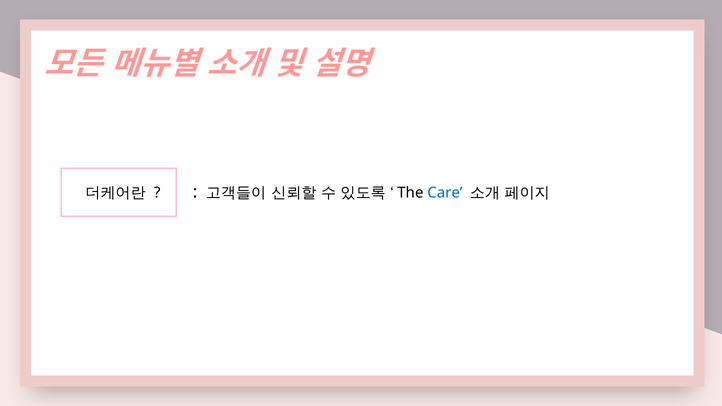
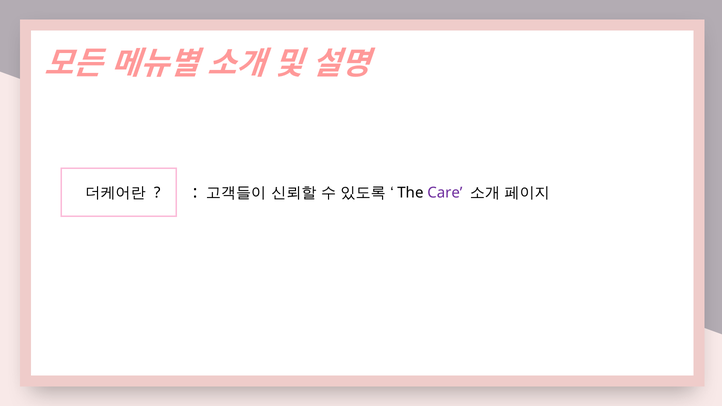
Care colour: blue -> purple
